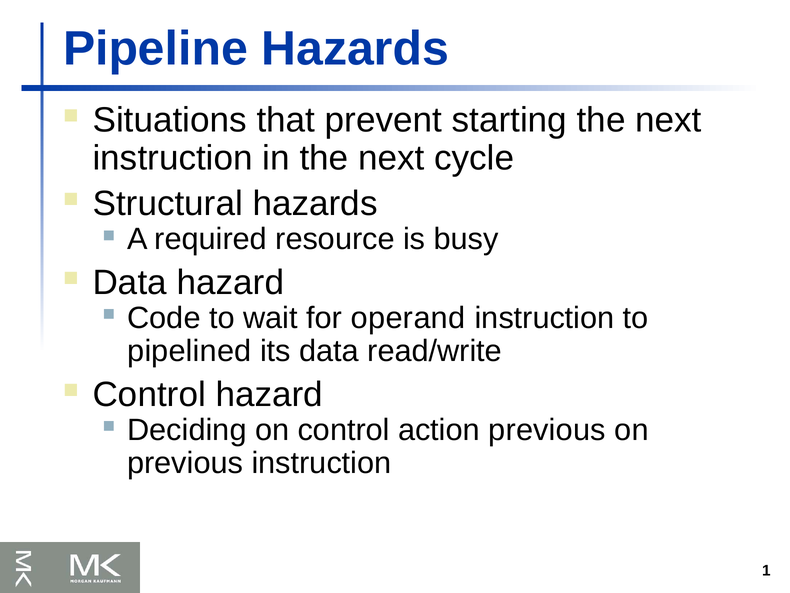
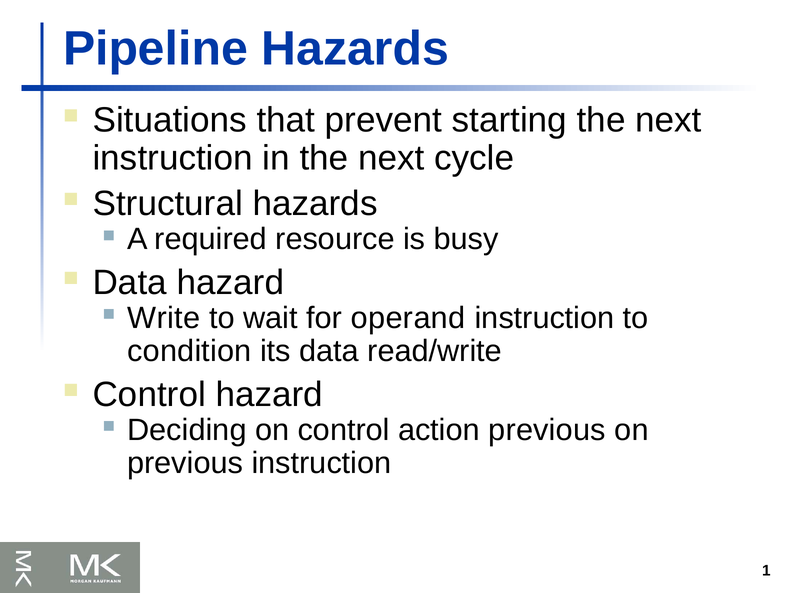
Code: Code -> Write
pipelined: pipelined -> condition
